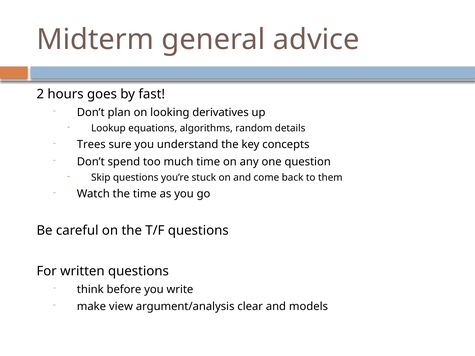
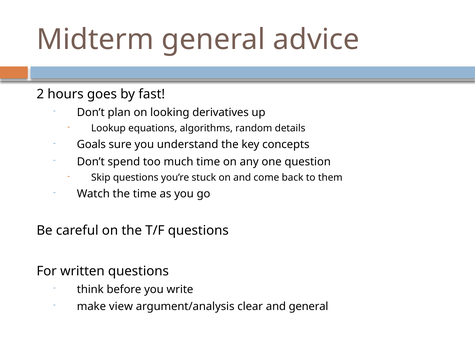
Trees: Trees -> Goals
and models: models -> general
